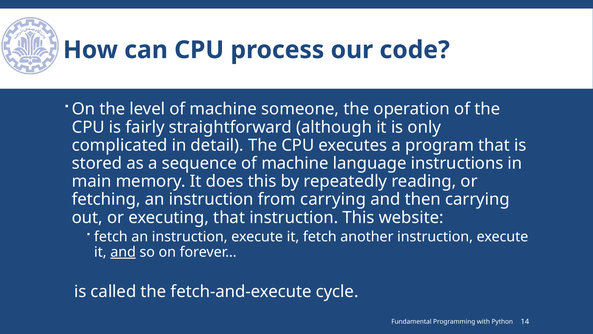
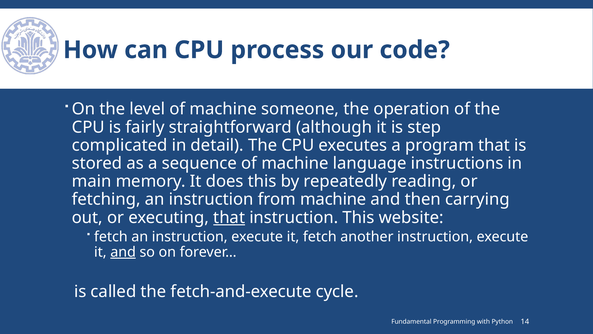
only: only -> step
from carrying: carrying -> machine
that at (229, 217) underline: none -> present
